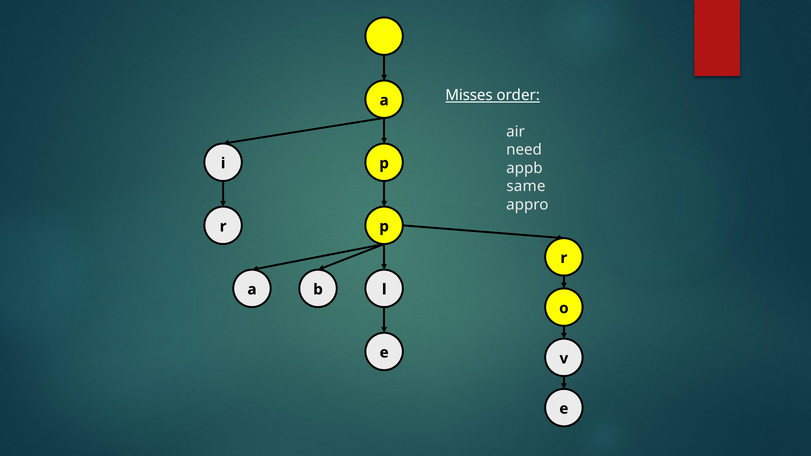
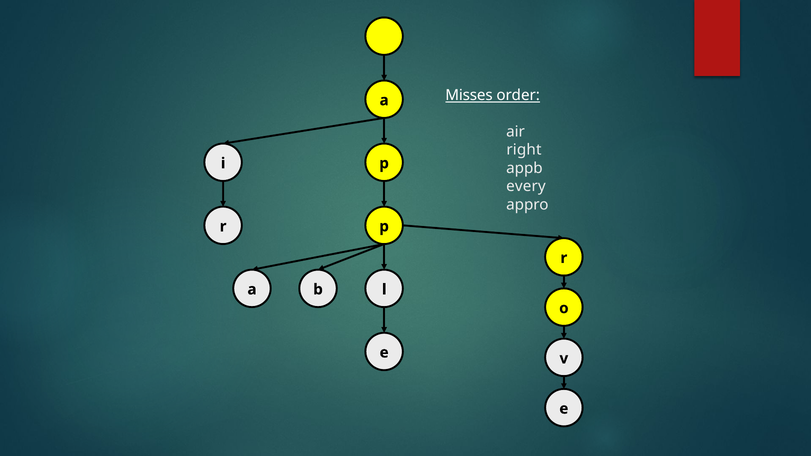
need: need -> right
same: same -> every
